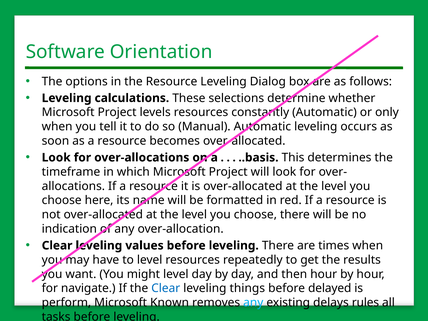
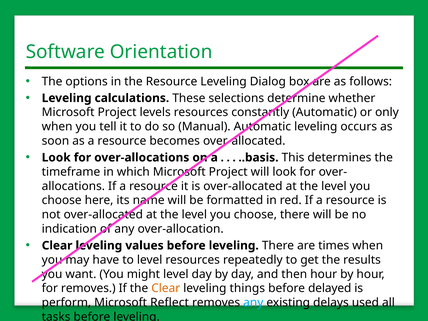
for navigate: navigate -> removes
Clear at (166, 288) colour: blue -> orange
Known: Known -> Reflect
rules: rules -> used
